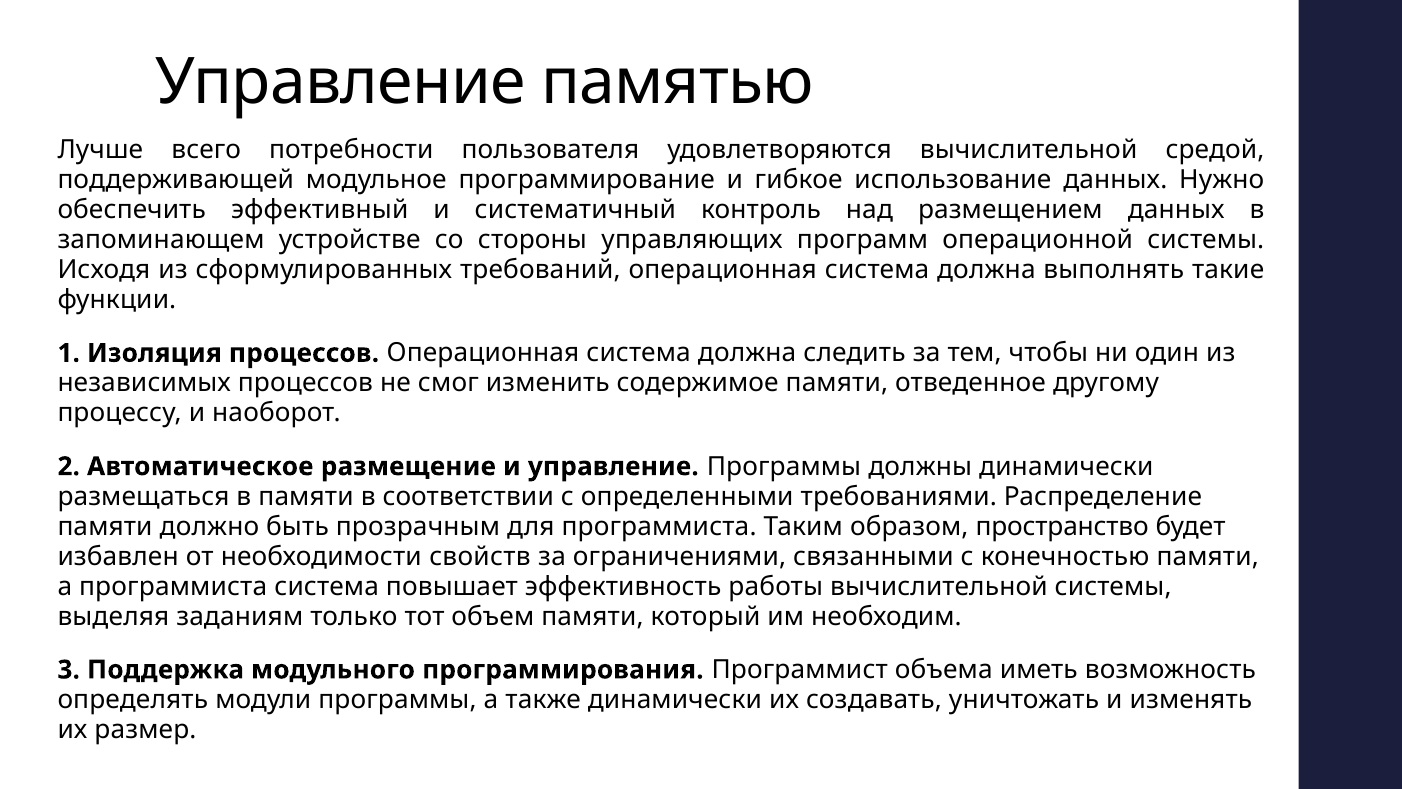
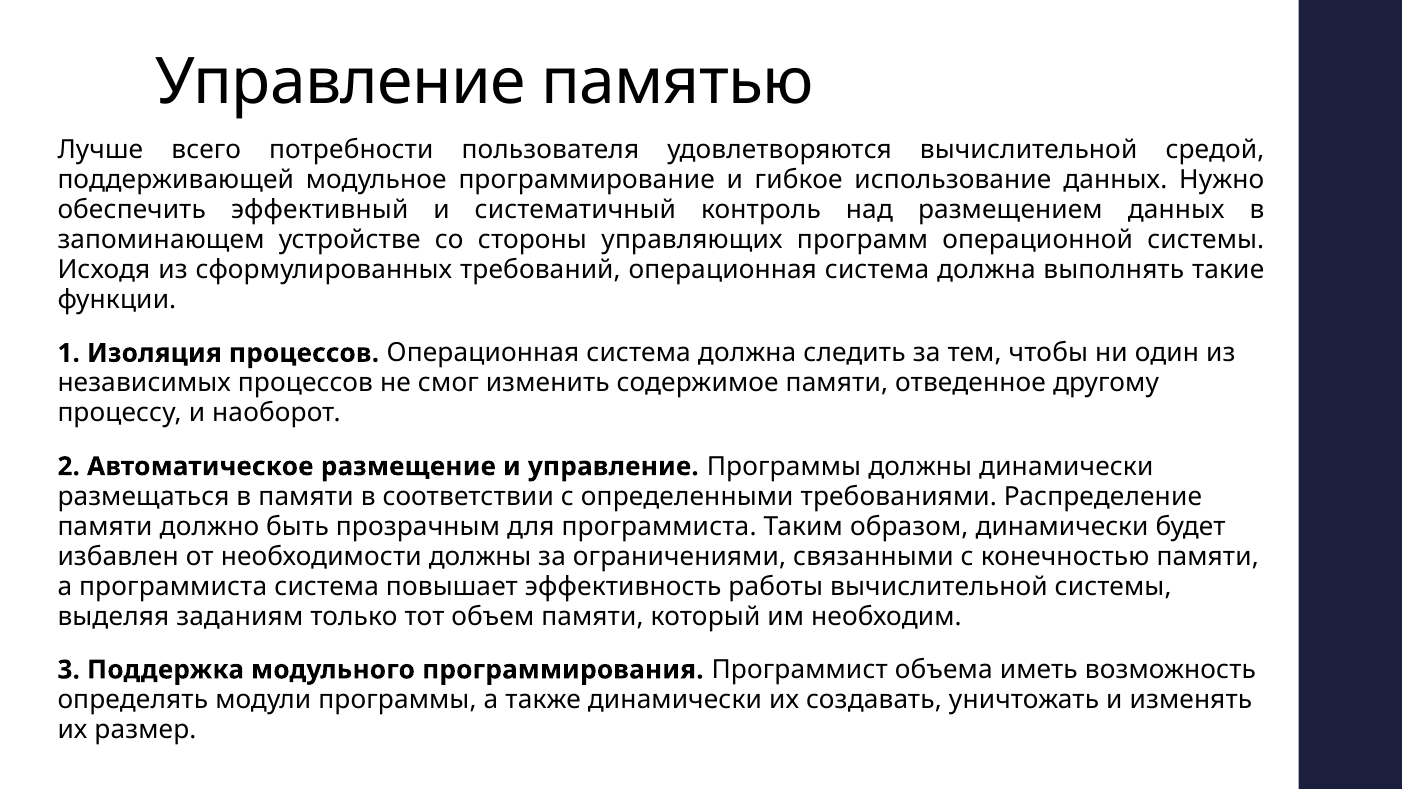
образом пространство: пространство -> динамически
необходимости свойств: свойств -> должны
